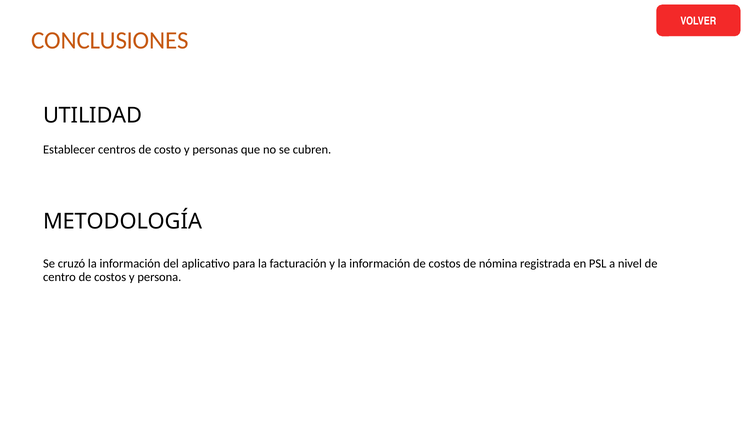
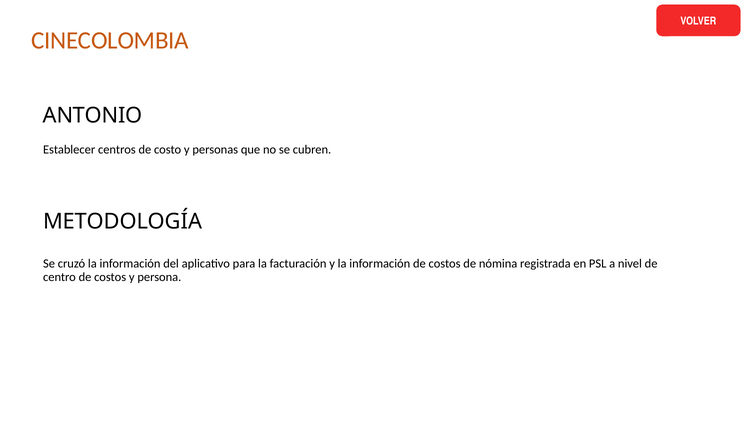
CONCLUSIONES: CONCLUSIONES -> CINECOLOMBIA
UTILIDAD: UTILIDAD -> ANTONIO
